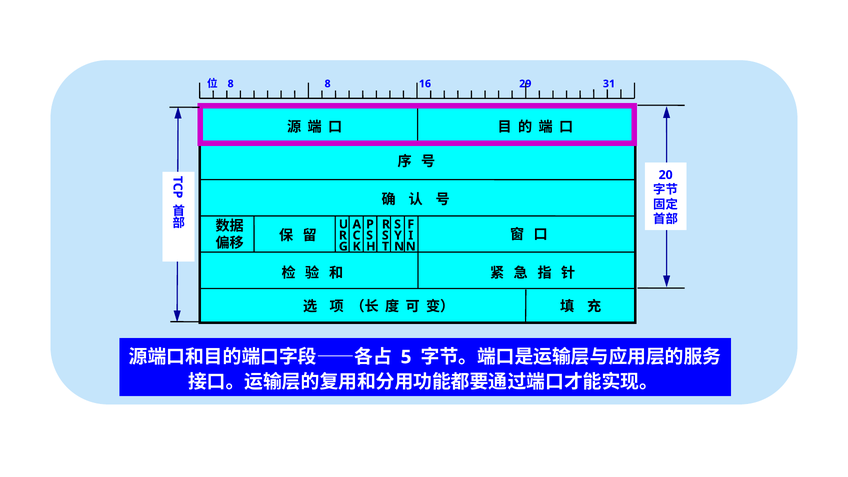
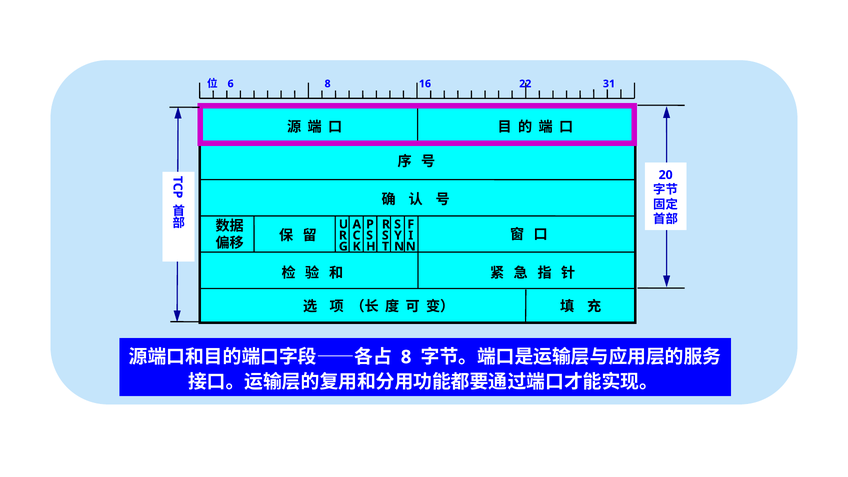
8 at (231, 84): 8 -> 6
29: 29 -> 22
5 at (406, 357): 5 -> 8
